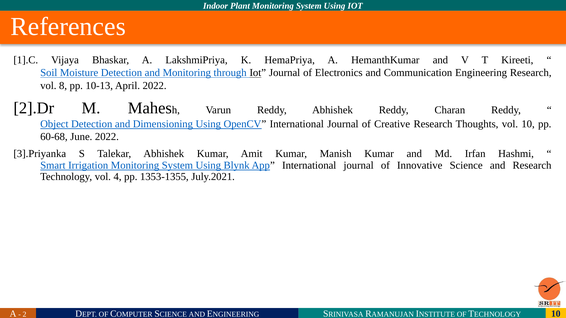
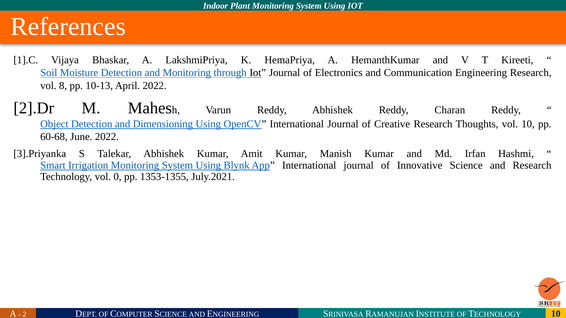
4: 4 -> 0
